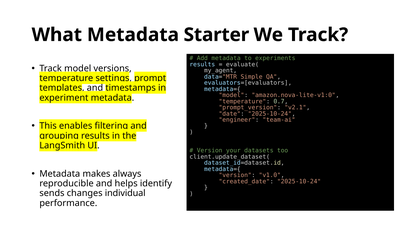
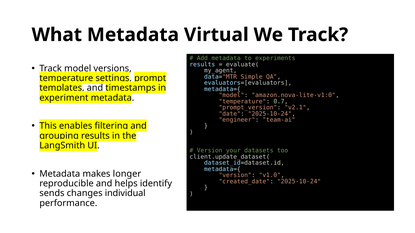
Starter: Starter -> Virtual
always: always -> longer
